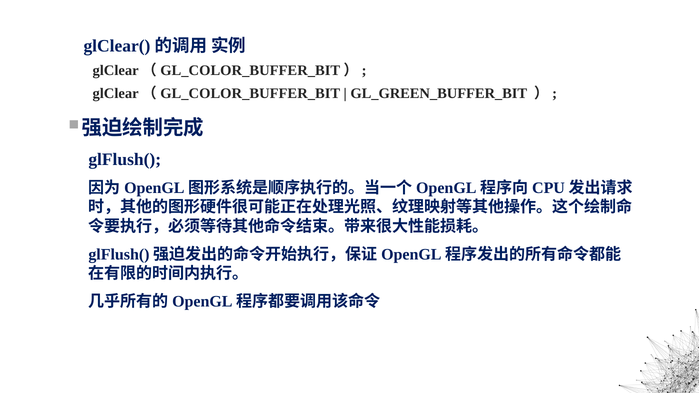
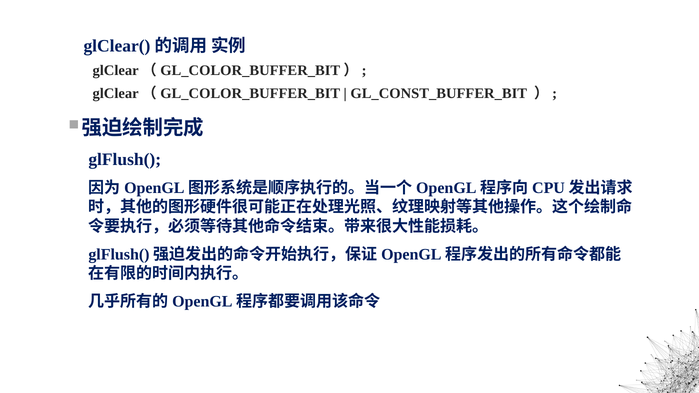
GL_GREEN_BUFFER_BIT: GL_GREEN_BUFFER_BIT -> GL_CONST_BUFFER_BIT
